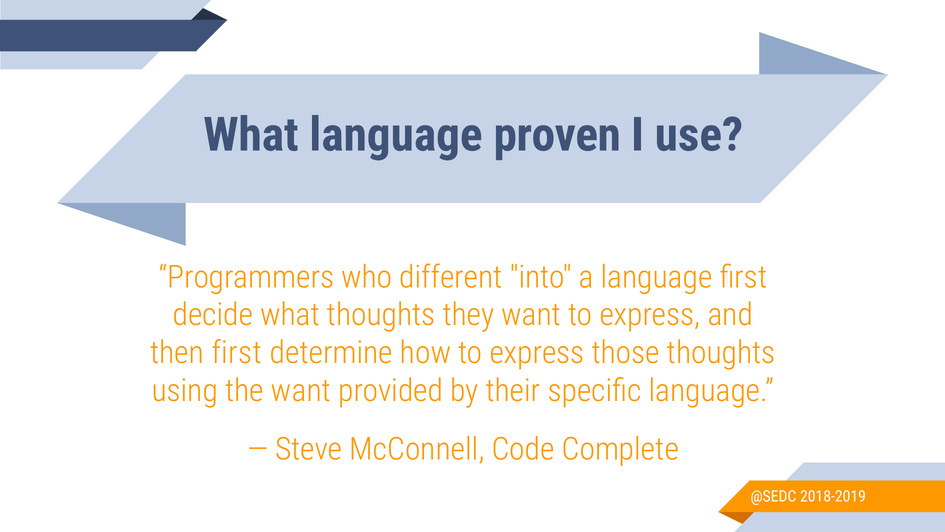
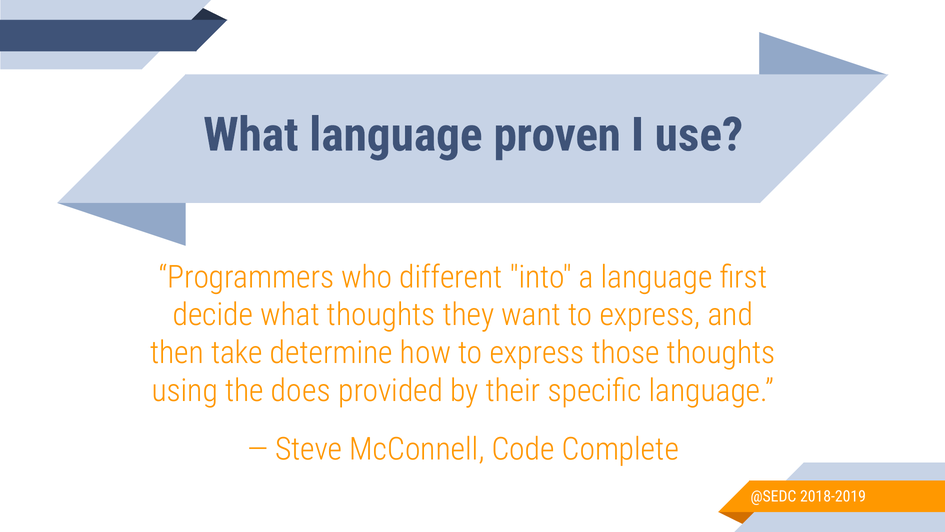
then first: first -> take
the want: want -> does
